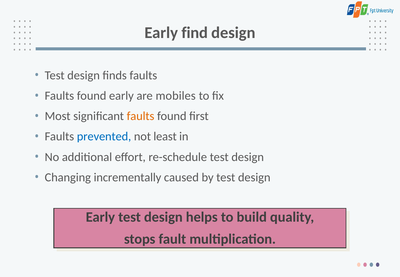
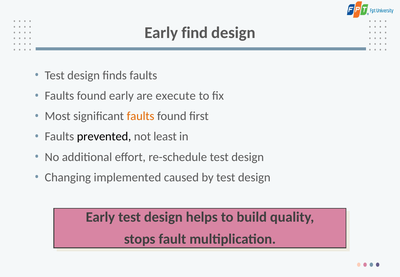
mobiles: mobiles -> execute
prevented colour: blue -> black
incrementally: incrementally -> implemented
